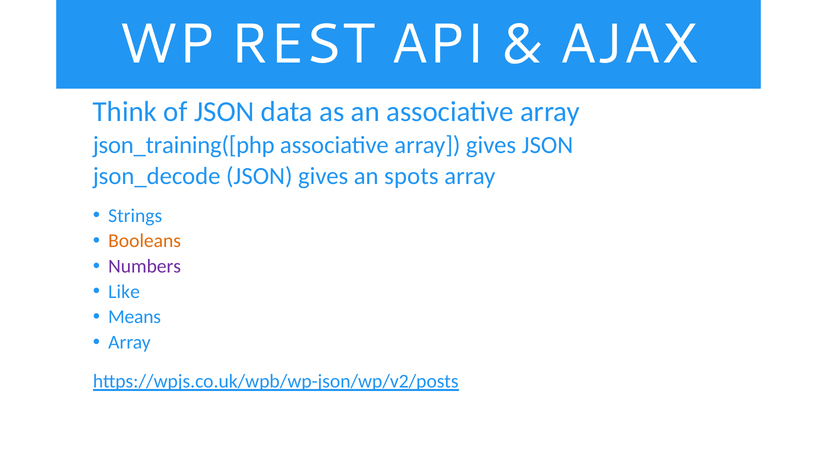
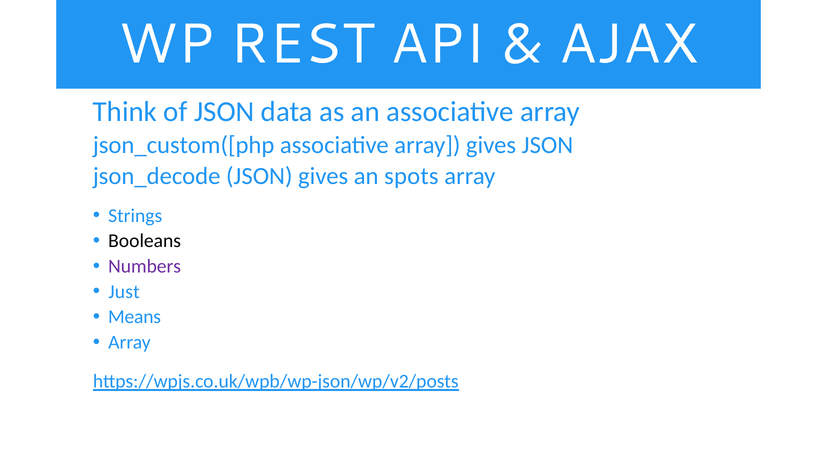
json_training([php: json_training([php -> json_custom([php
Booleans colour: orange -> black
Like: Like -> Just
